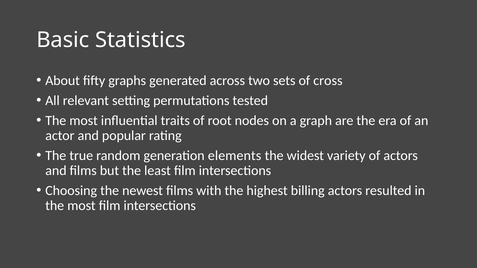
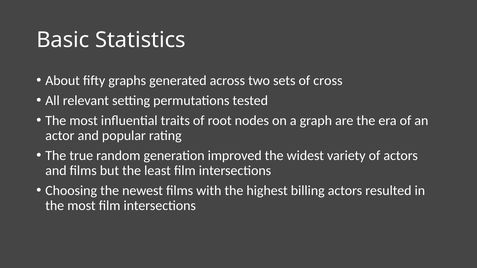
elements: elements -> improved
